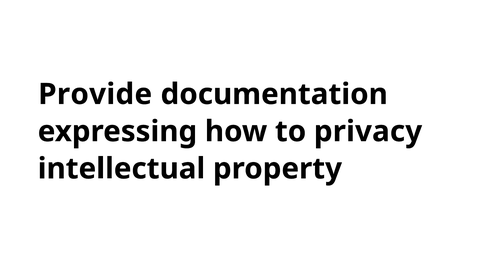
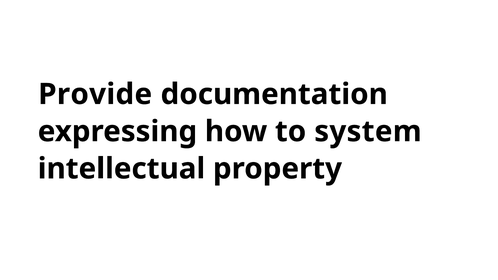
privacy: privacy -> system
